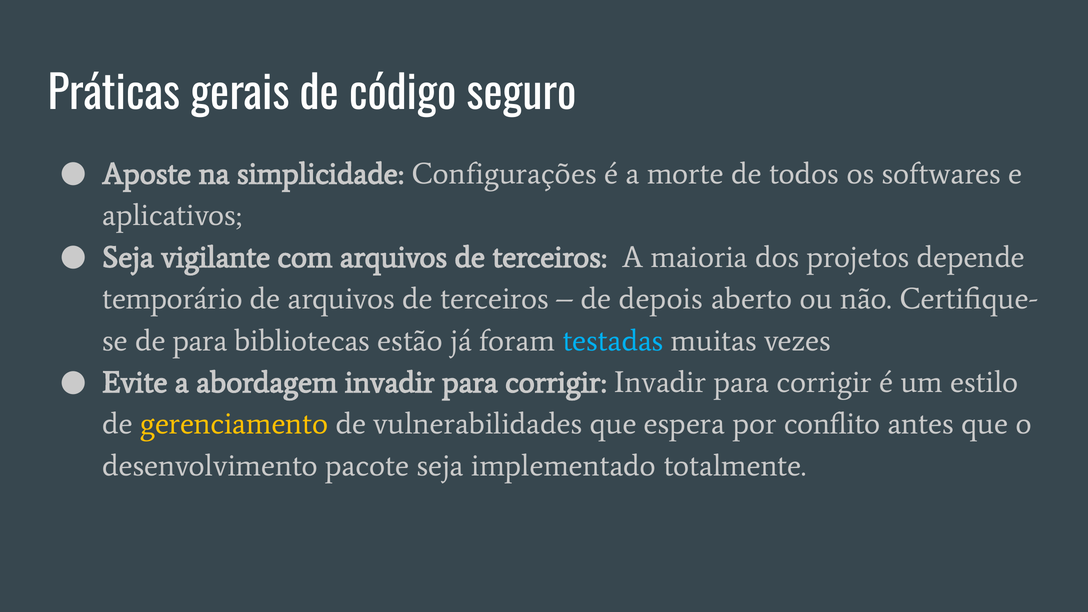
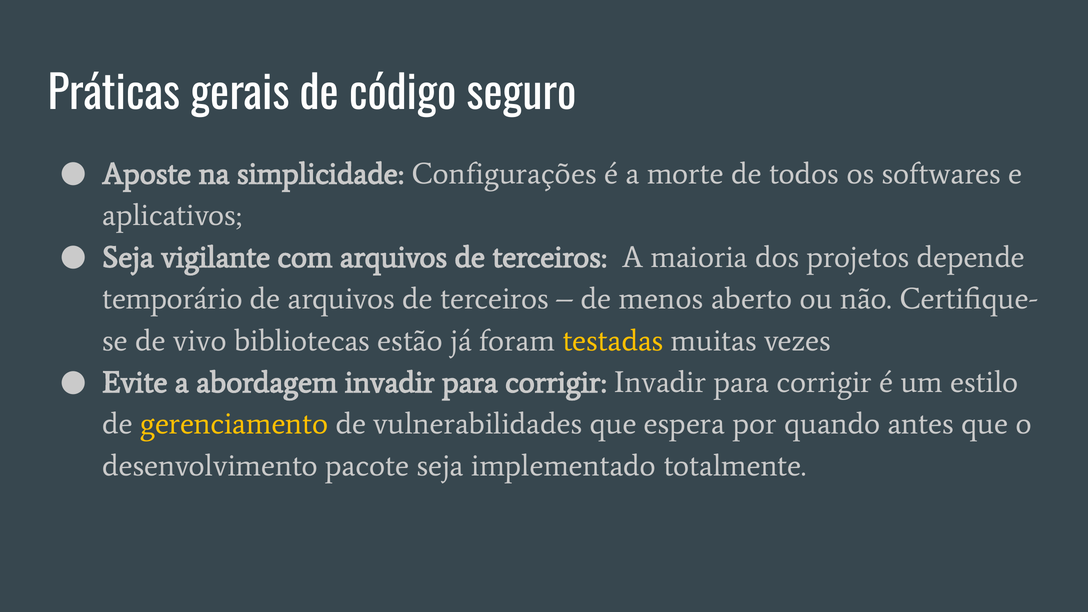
depois: depois -> menos
de para: para -> vivo
testadas colour: light blue -> yellow
conflito: conflito -> quando
